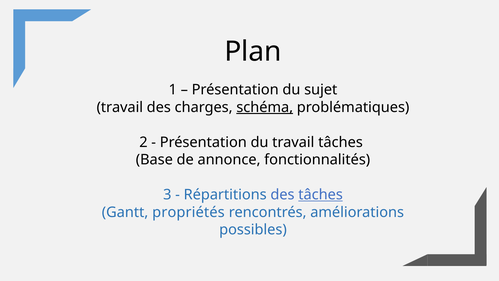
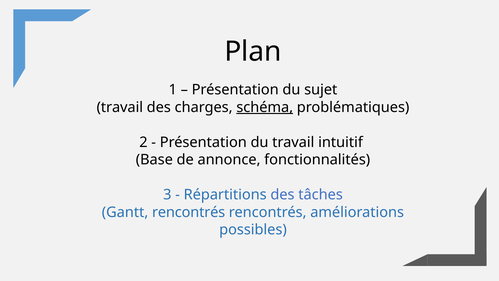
travail tâches: tâches -> intuitif
tâches at (321, 195) underline: present -> none
Gantt propriétés: propriétés -> rencontrés
